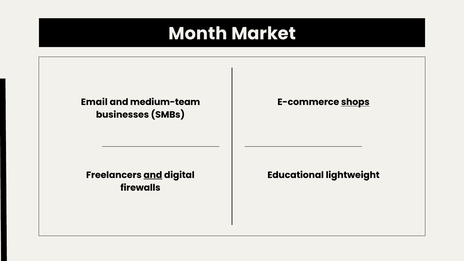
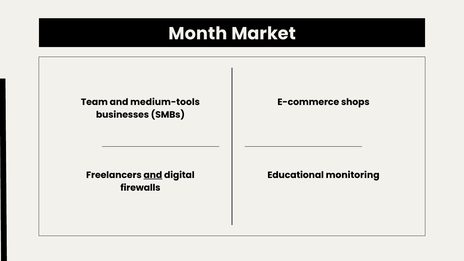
Email: Email -> Team
medium-team: medium-team -> medium-tools
shops underline: present -> none
lightweight: lightweight -> monitoring
